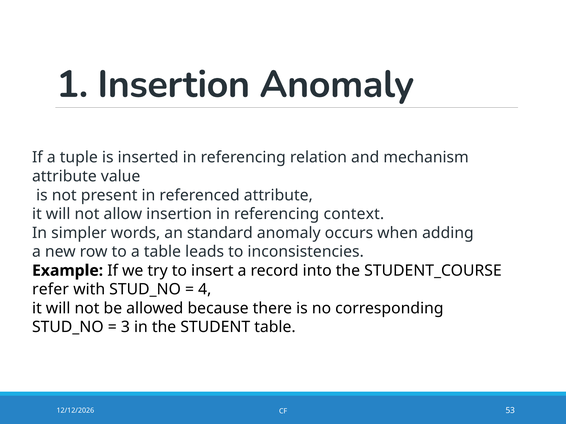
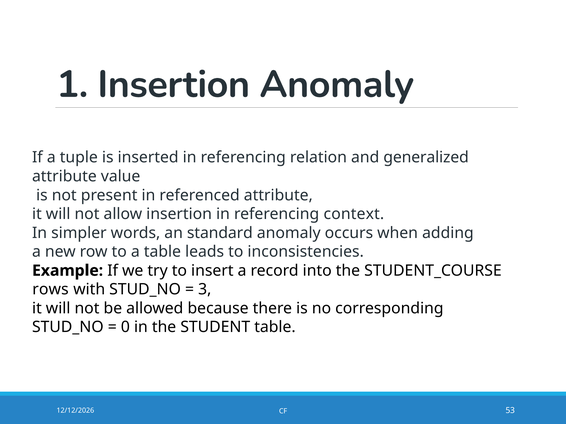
mechanism: mechanism -> generalized
refer: refer -> rows
4: 4 -> 3
3: 3 -> 0
